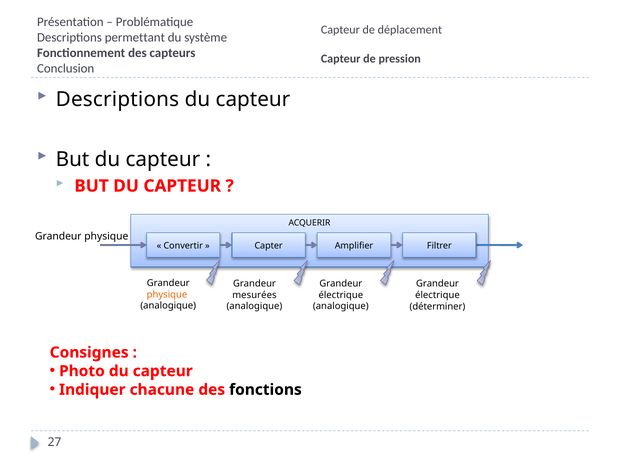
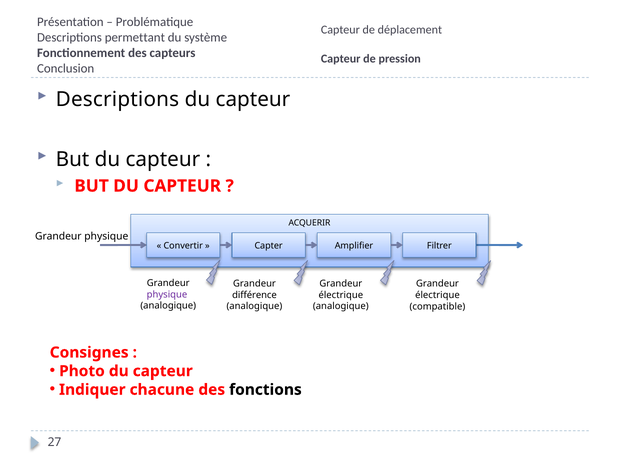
physique at (167, 294) colour: orange -> purple
mesurées: mesurées -> différence
déterminer: déterminer -> compatible
